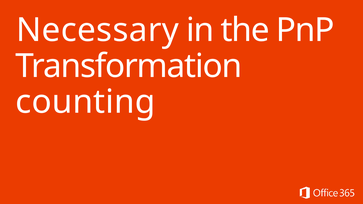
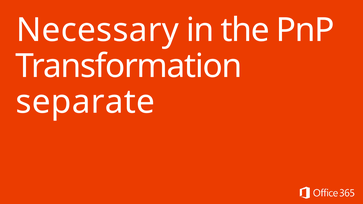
counting: counting -> separate
